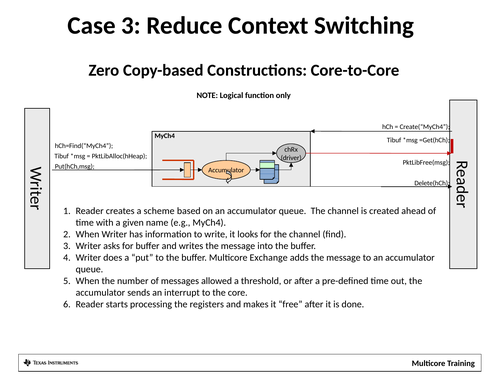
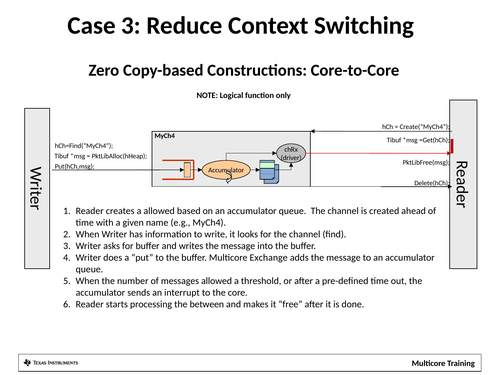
a scheme: scheme -> allowed
registers: registers -> between
